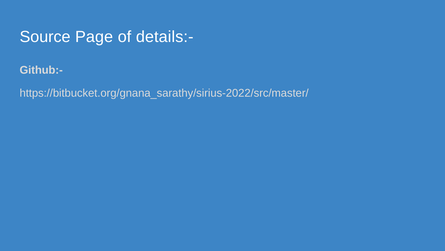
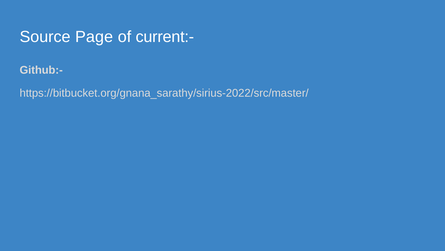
details:-: details:- -> current:-
